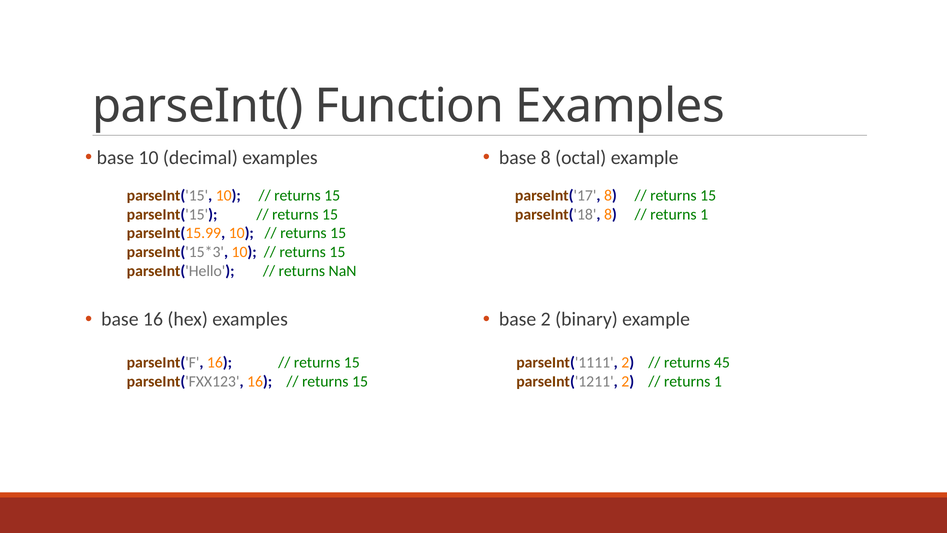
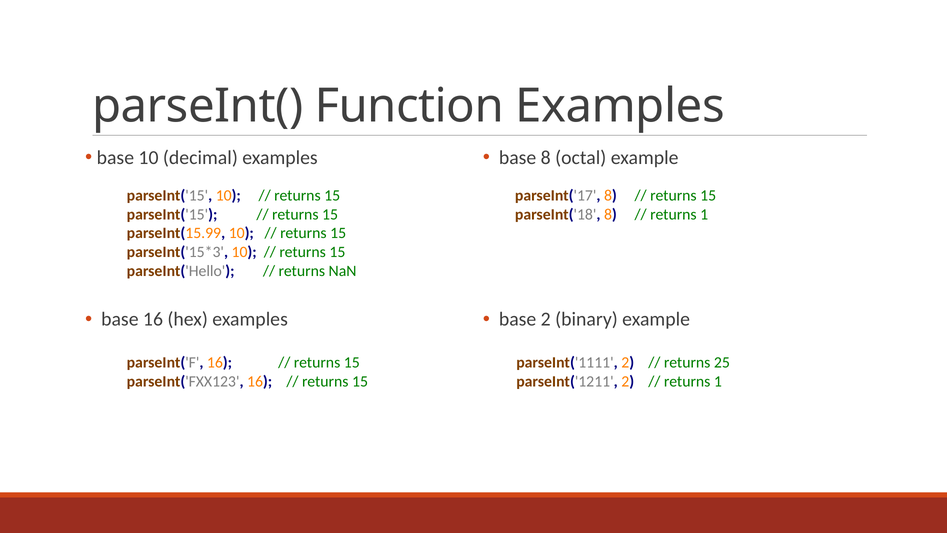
45: 45 -> 25
